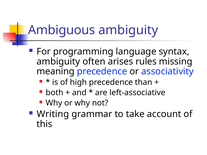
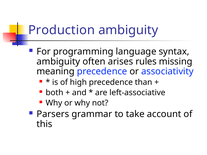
Ambiguous: Ambiguous -> Production
Writing: Writing -> Parsers
